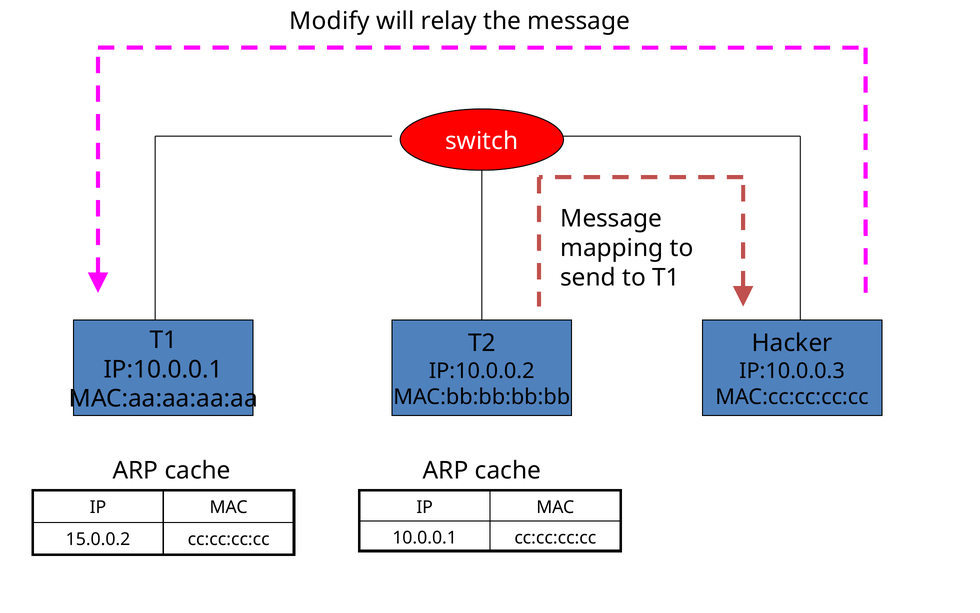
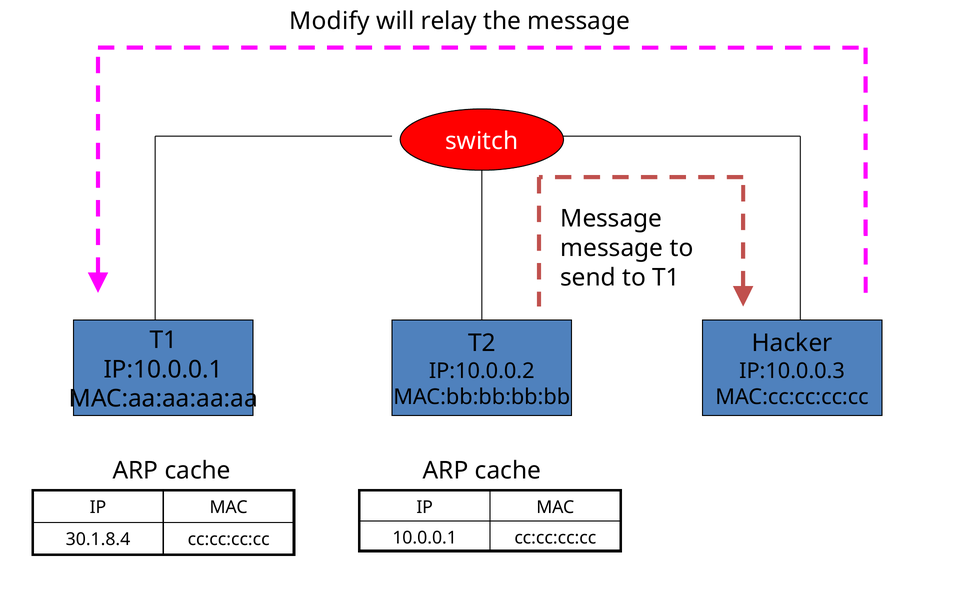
mapping at (612, 248): mapping -> message
15.0.0.2: 15.0.0.2 -> 30.1.8.4
